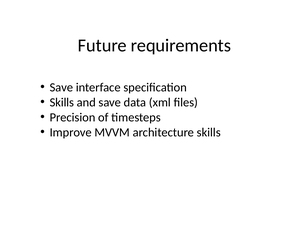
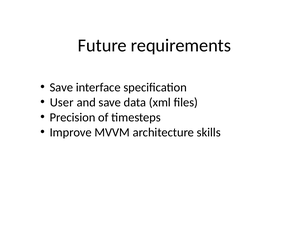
Skills at (62, 102): Skills -> User
